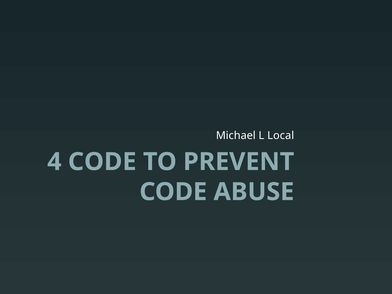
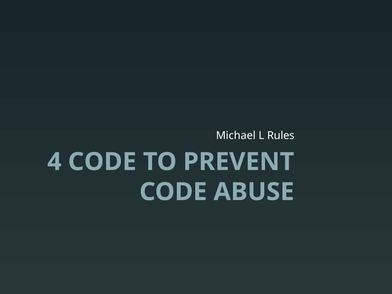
Local: Local -> Rules
